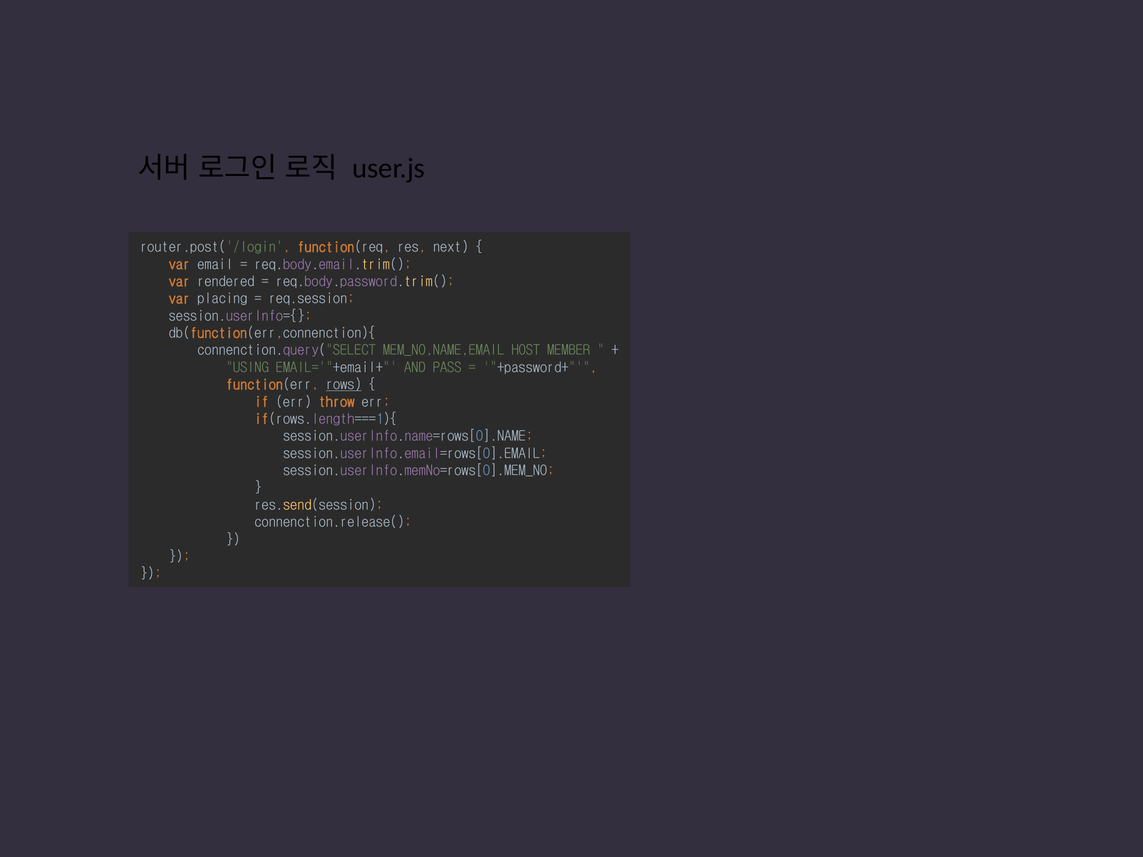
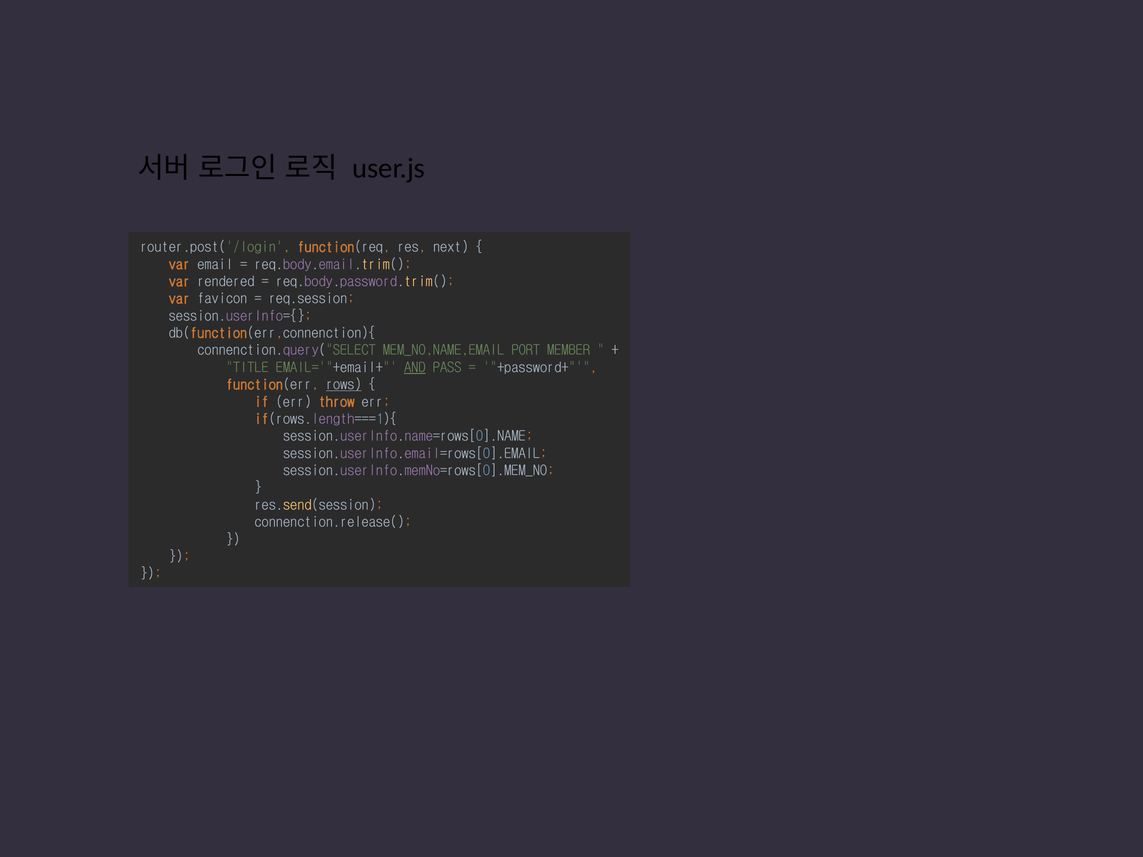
placing: placing -> favicon
HOST: HOST -> PORT
USING: USING -> TITLE
AND underline: none -> present
